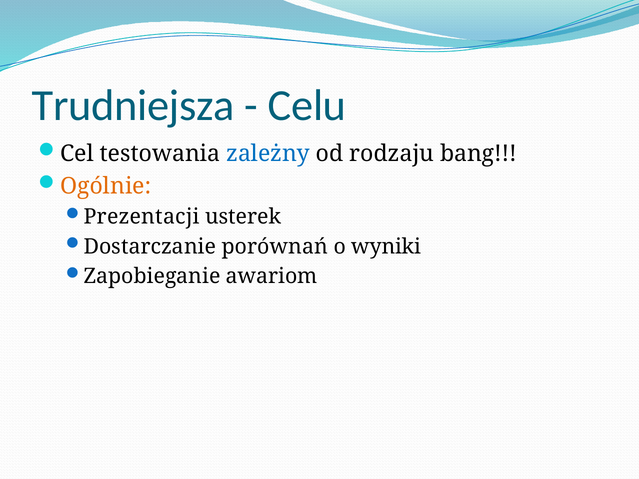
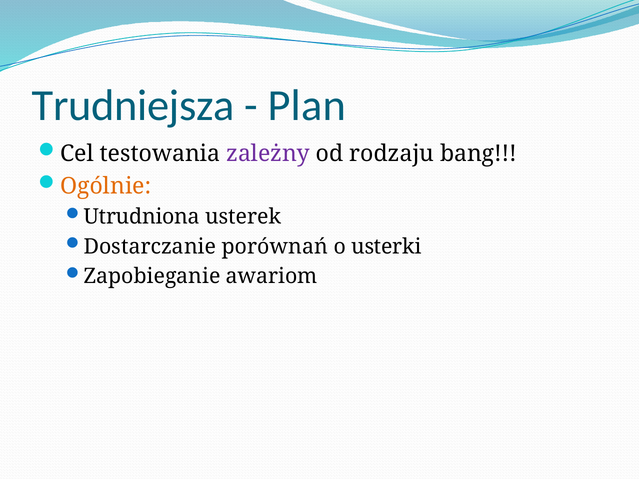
Celu: Celu -> Plan
zależny colour: blue -> purple
Prezentacji: Prezentacji -> Utrudniona
wyniki: wyniki -> usterki
